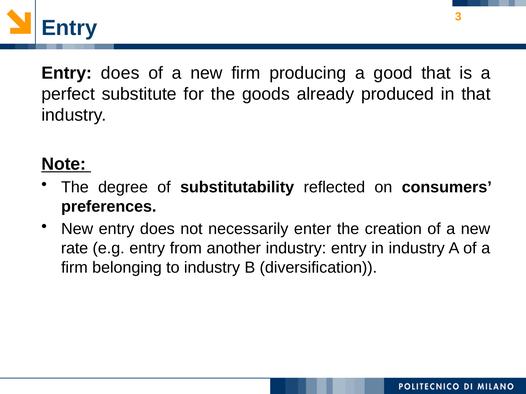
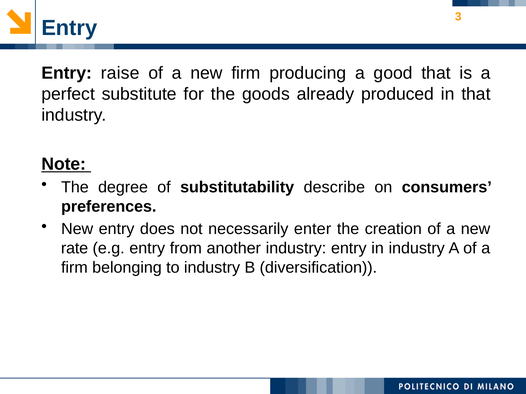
does at (120, 73): does -> raise
reflected: reflected -> describe
